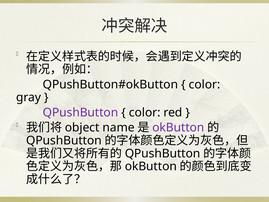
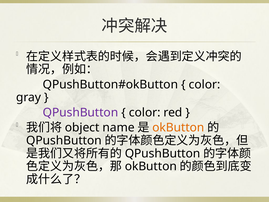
okButton at (178, 127) colour: purple -> orange
